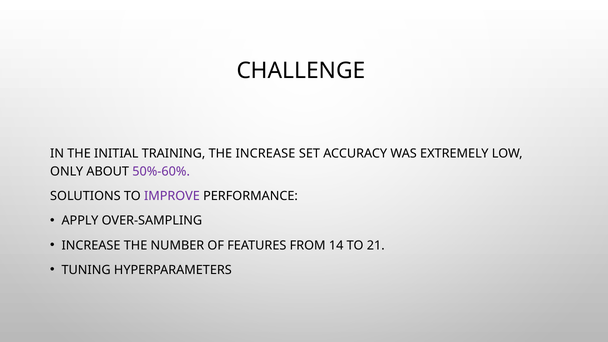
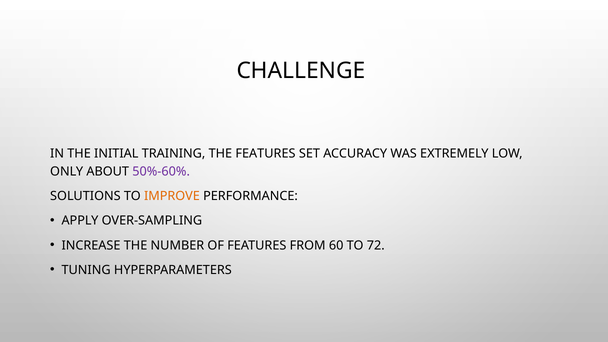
THE INCREASE: INCREASE -> FEATURES
IMPROVE colour: purple -> orange
14: 14 -> 60
21: 21 -> 72
